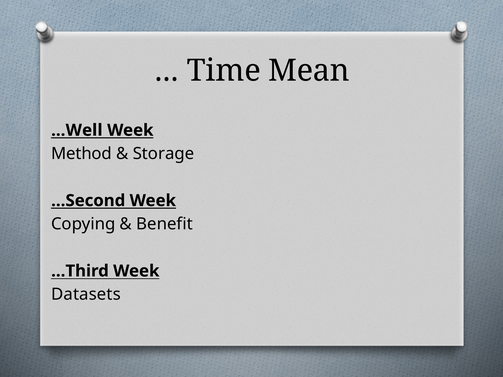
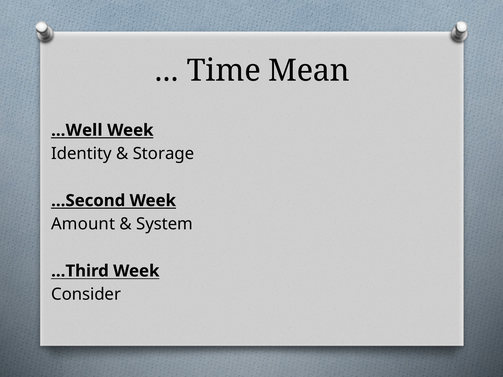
Method: Method -> Identity
Copying: Copying -> Amount
Benefit: Benefit -> System
Datasets: Datasets -> Consider
